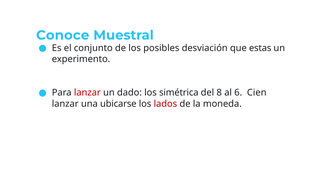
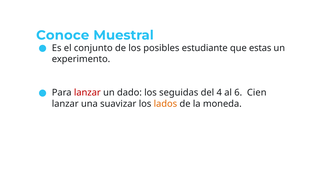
desviación: desviación -> estudiante
simétrica: simétrica -> seguidas
8: 8 -> 4
ubicarse: ubicarse -> suavizar
lados colour: red -> orange
